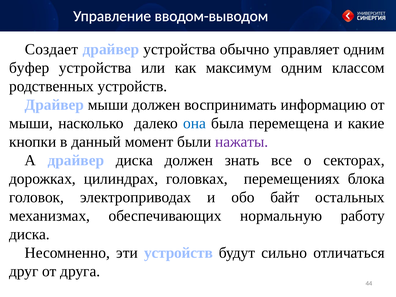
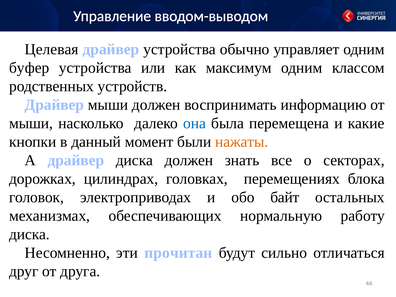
Создает: Создает -> Целевая
нажаты colour: purple -> orange
эти устройств: устройств -> прочитан
